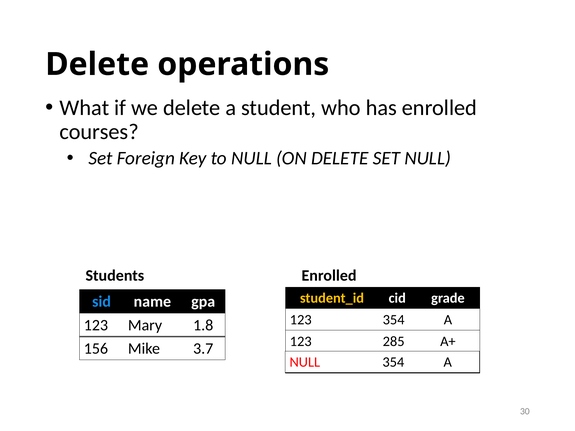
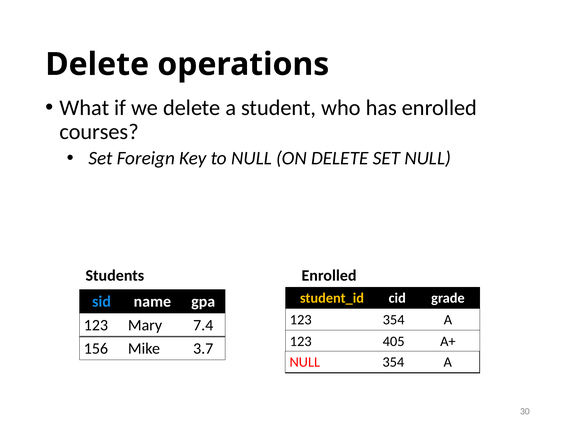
1.8: 1.8 -> 7.4
285: 285 -> 405
